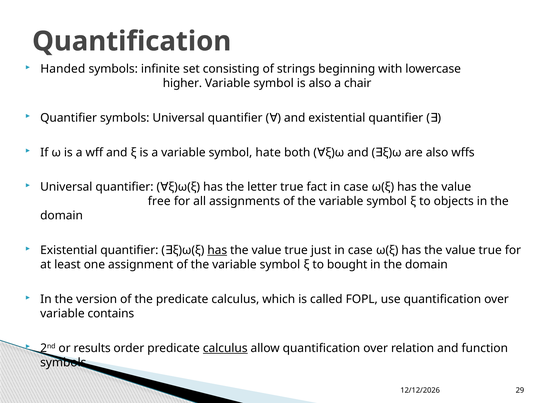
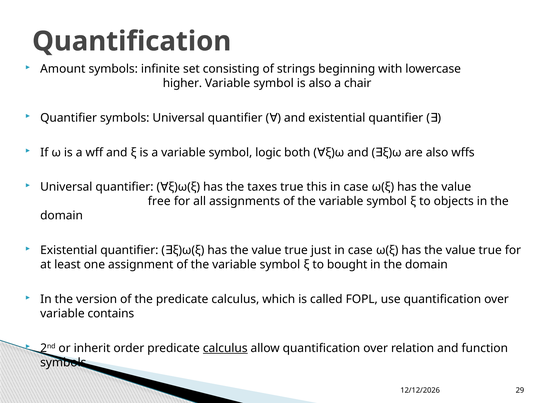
Handed: Handed -> Amount
hate: hate -> logic
letter: letter -> taxes
fact: fact -> this
has at (217, 250) underline: present -> none
results: results -> inherit
